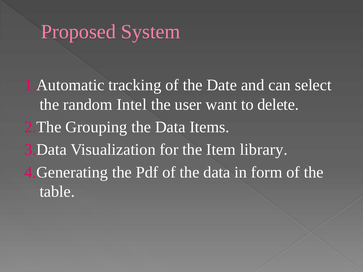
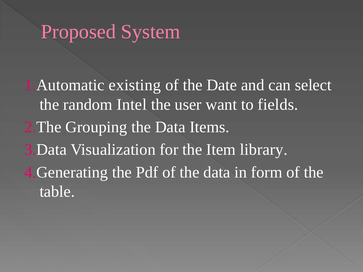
tracking: tracking -> existing
delete: delete -> fields
